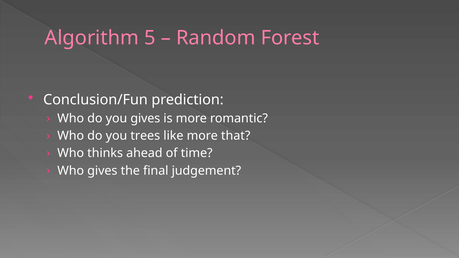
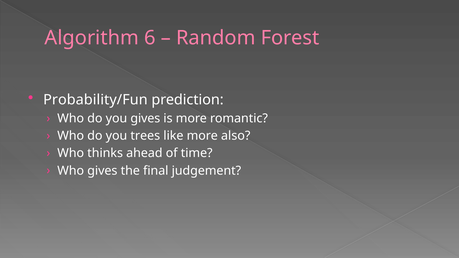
5: 5 -> 6
Conclusion/Fun: Conclusion/Fun -> Probability/Fun
that: that -> also
